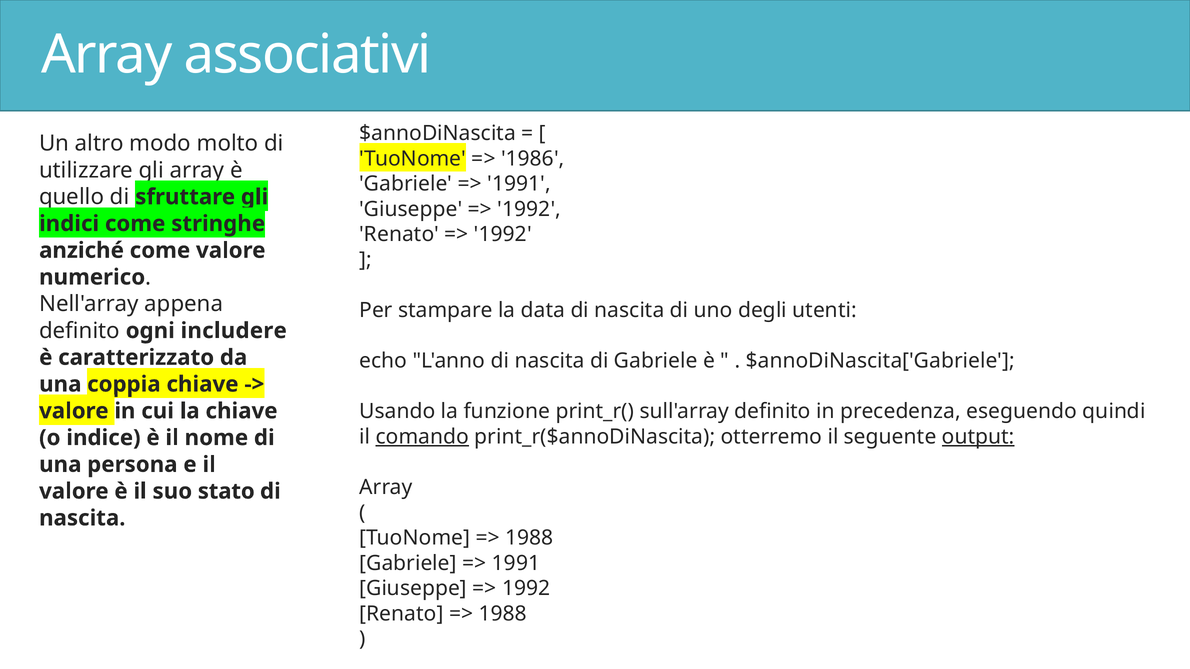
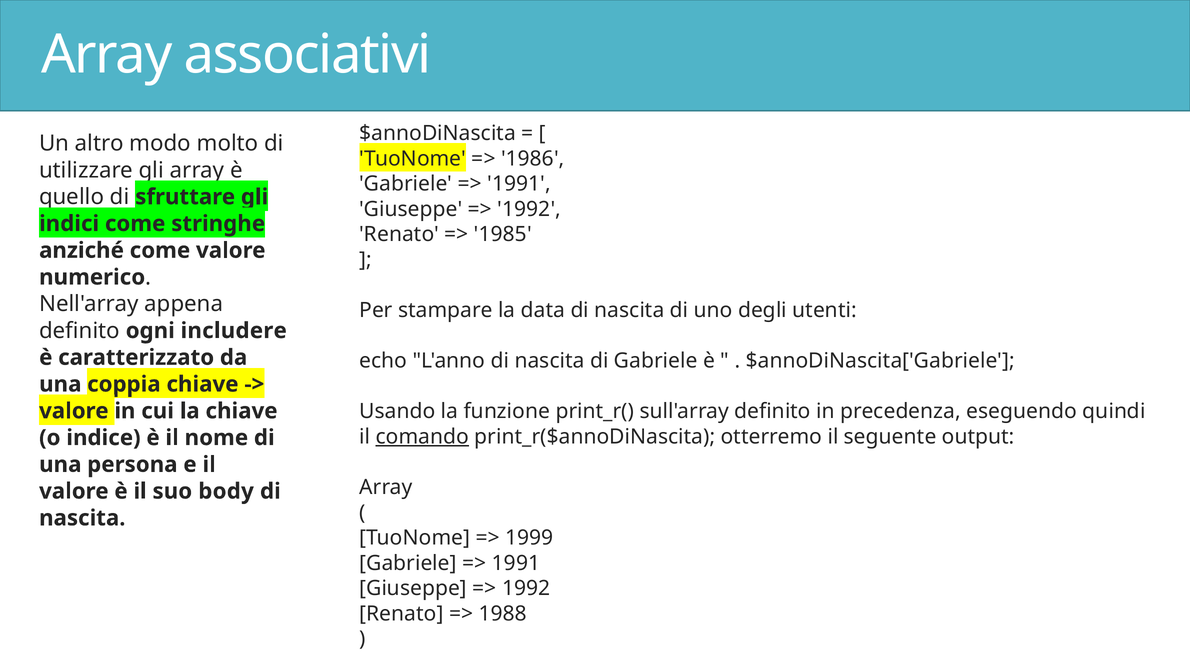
1992 at (503, 235): 1992 -> 1985
output underline: present -> none
stato: stato -> body
1988 at (529, 538): 1988 -> 1999
